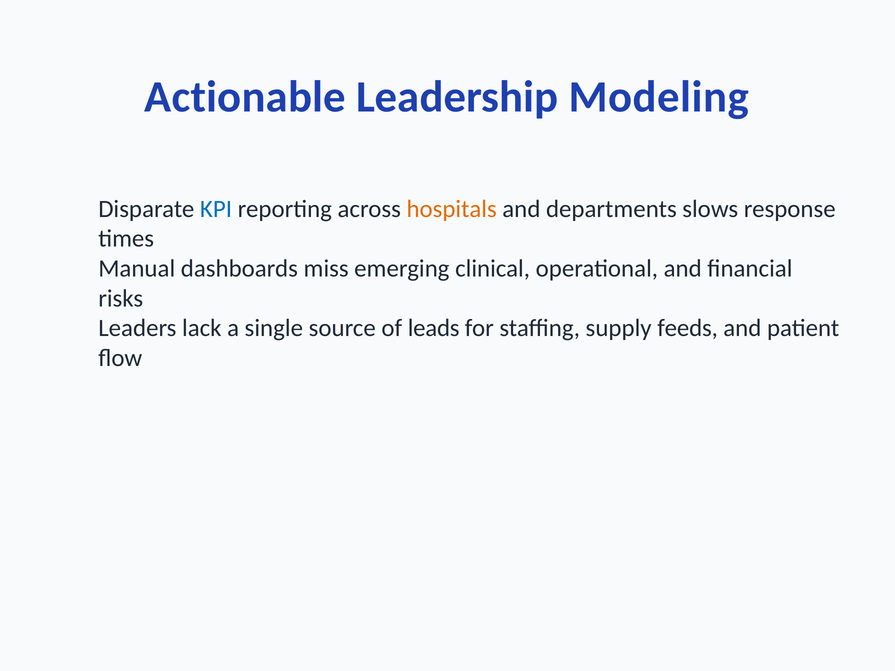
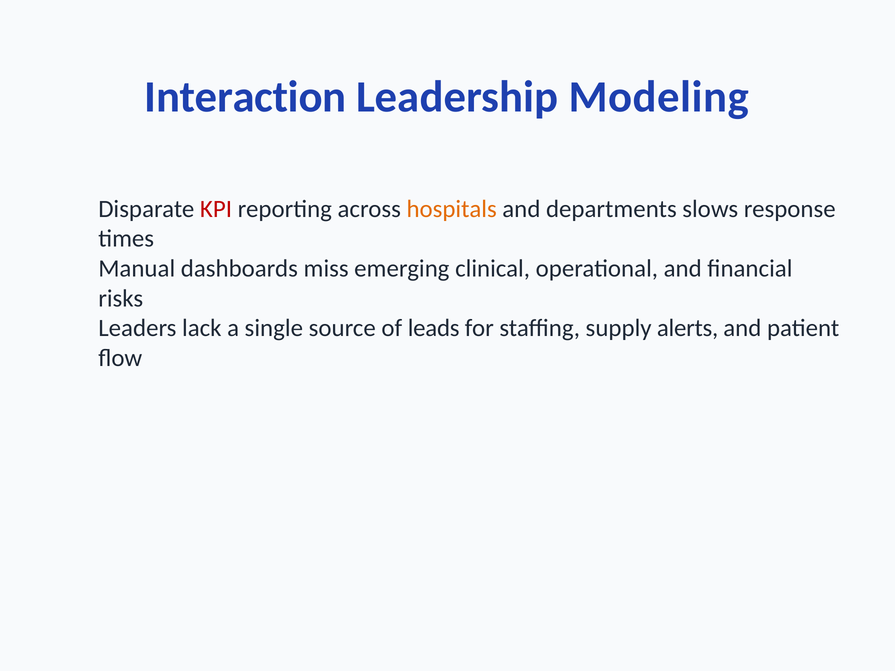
Actionable: Actionable -> Interaction
KPI colour: blue -> red
feeds: feeds -> alerts
